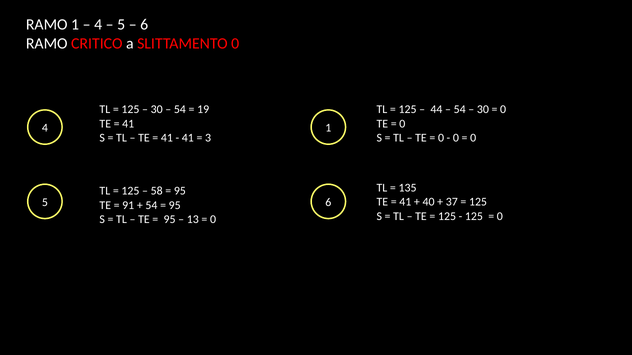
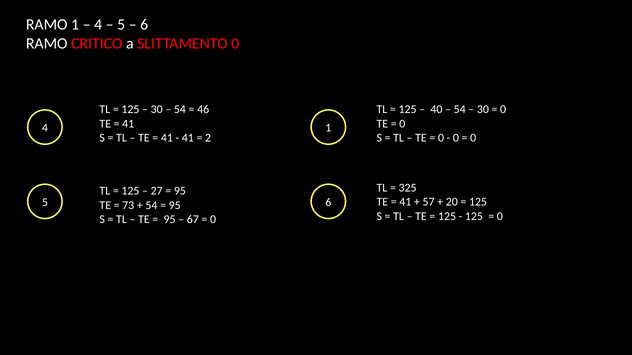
19: 19 -> 46
44: 44 -> 40
3: 3 -> 2
135: 135 -> 325
58: 58 -> 27
40: 40 -> 57
37: 37 -> 20
91: 91 -> 73
13: 13 -> 67
